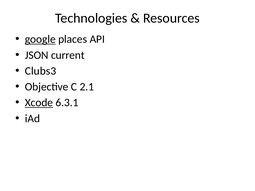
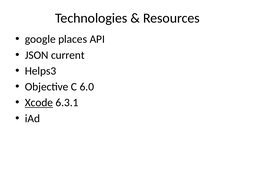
google underline: present -> none
Clubs3: Clubs3 -> Helps3
2.1: 2.1 -> 6.0
